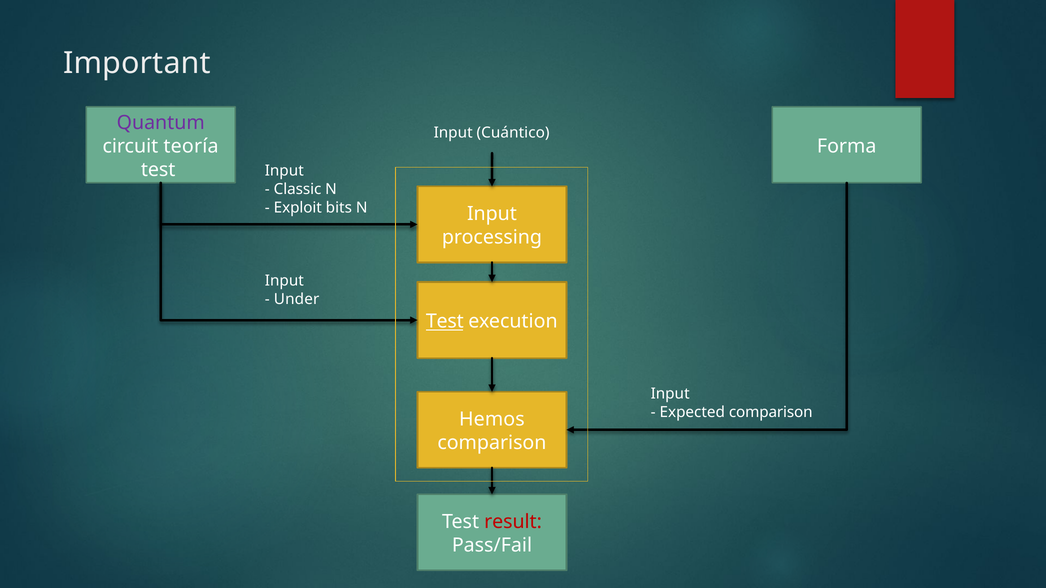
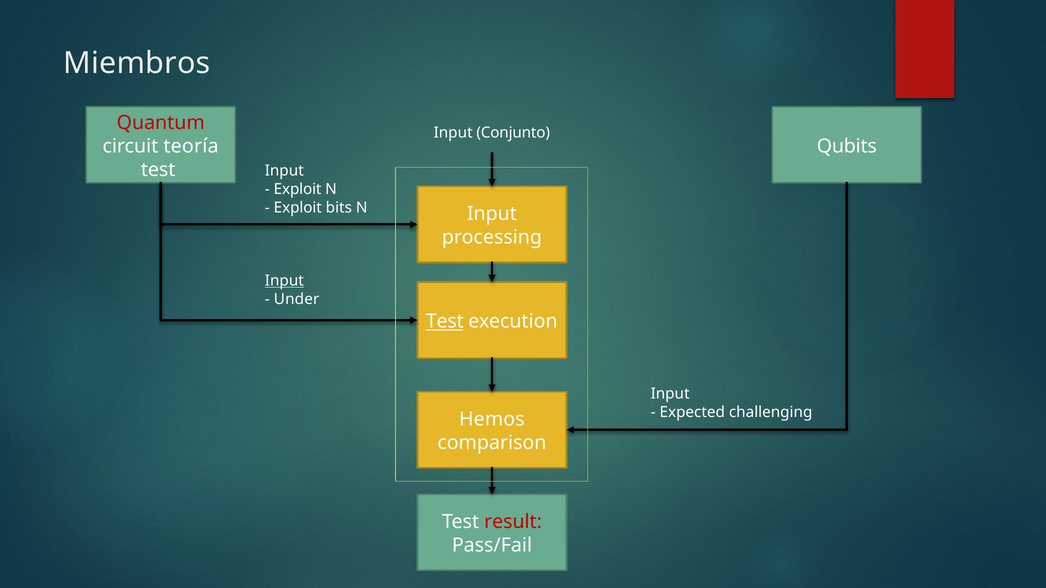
Important: Important -> Miembros
Quantum colour: purple -> red
Cuántico: Cuántico -> Conjunto
Forma: Forma -> Qubits
Classic at (298, 189): Classic -> Exploit
Input at (284, 281) underline: none -> present
Expected comparison: comparison -> challenging
